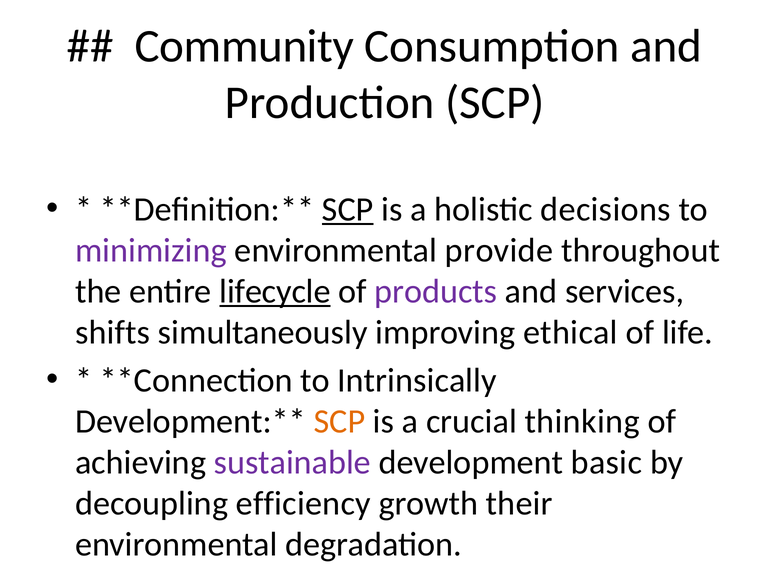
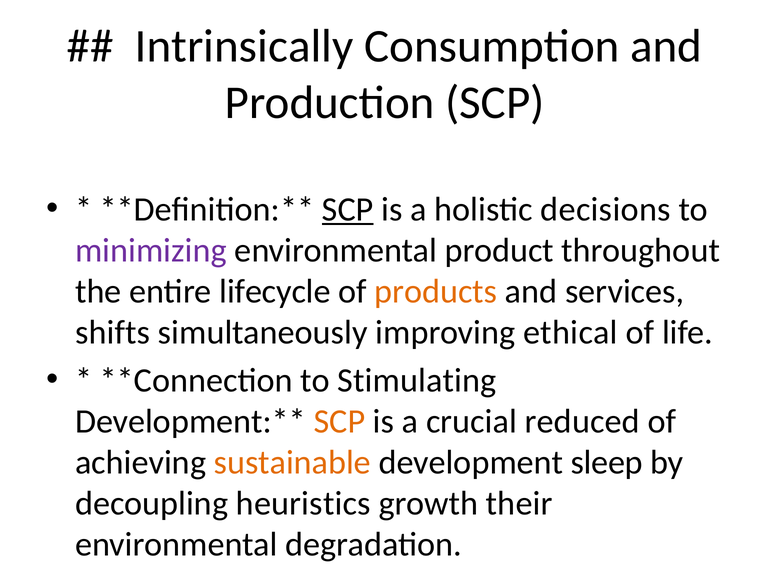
Community: Community -> Intrinsically
provide: provide -> product
lifecycle underline: present -> none
products colour: purple -> orange
Intrinsically: Intrinsically -> Stimulating
crucial thinking: thinking -> reduced
sustainable at (292, 463) colour: purple -> orange
basic: basic -> sleep
decoupling efficiency: efficiency -> heuristics
